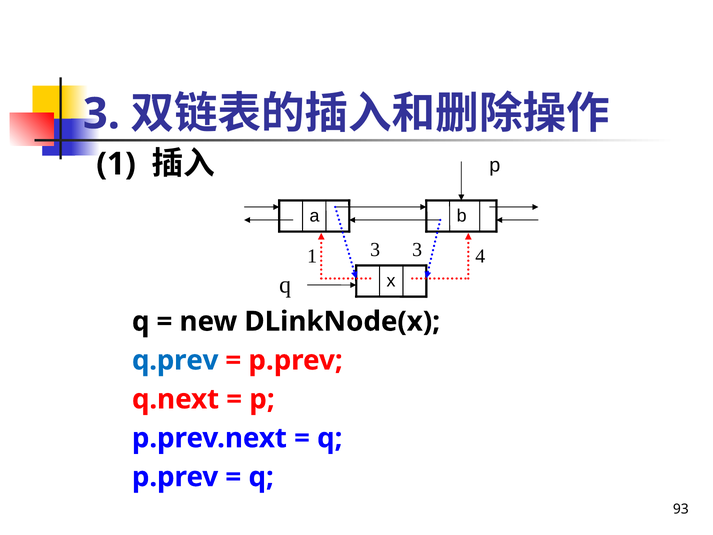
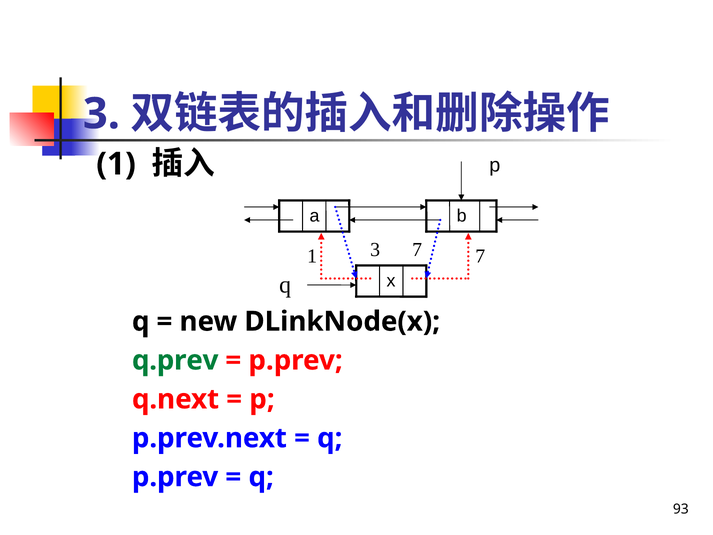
3 4: 4 -> 7
1 3: 3 -> 7
q.prev colour: blue -> green
